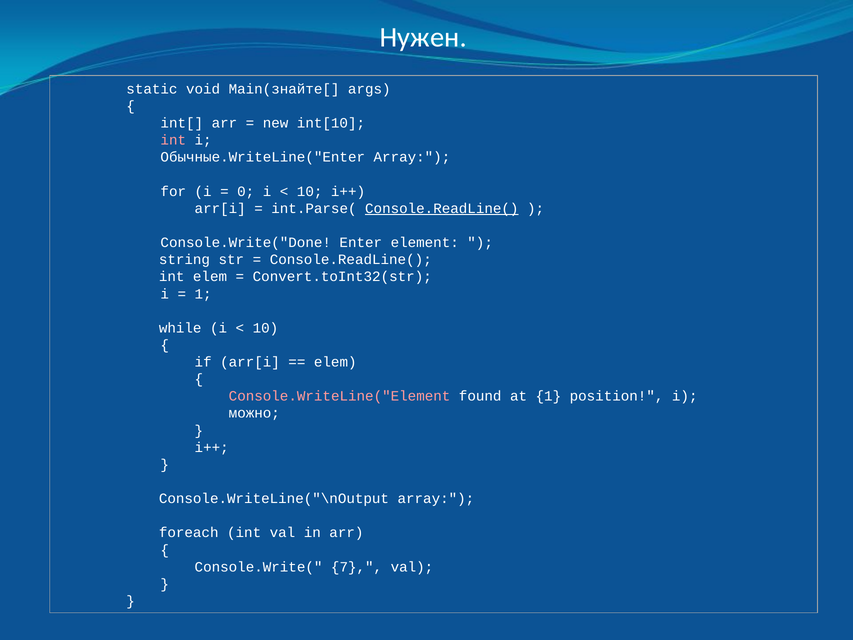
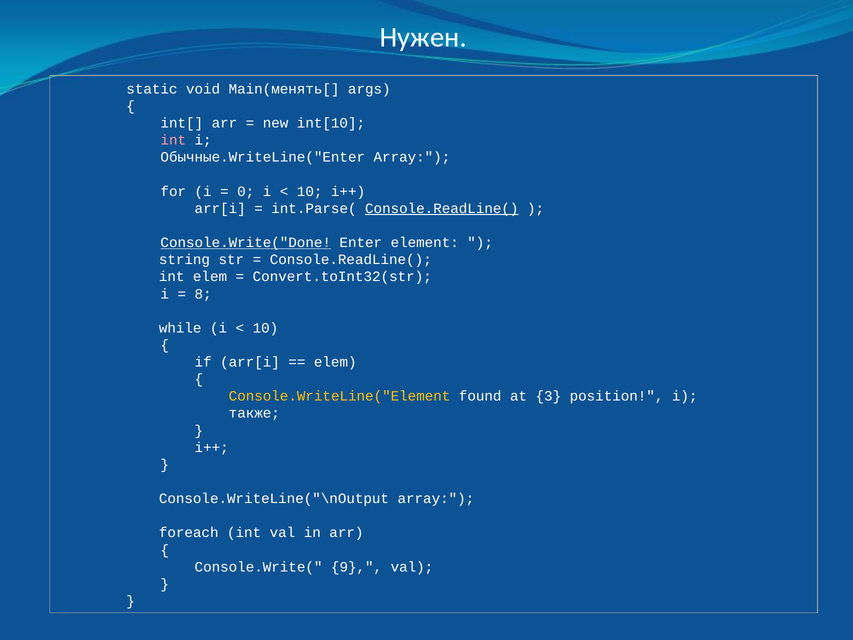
Main(знайте[: Main(знайте[ -> Main(менять[
Console.Write("Done underline: none -> present
1 at (203, 294): 1 -> 8
Console.WriteLine("Element colour: pink -> yellow
at 1: 1 -> 3
можно: можно -> также
7: 7 -> 9
